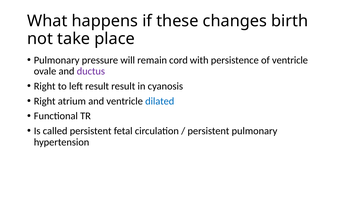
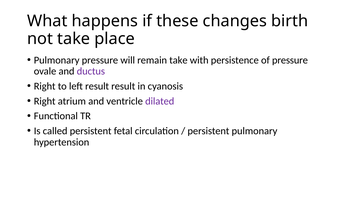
remain cord: cord -> take
of ventricle: ventricle -> pressure
dilated colour: blue -> purple
